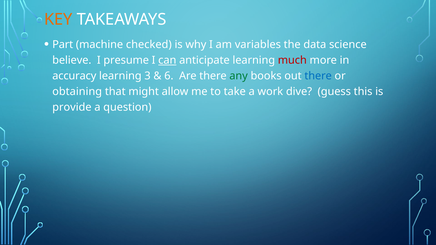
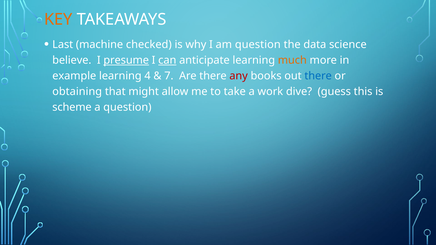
Part: Part -> Last
am variables: variables -> question
presume underline: none -> present
much colour: red -> orange
accuracy: accuracy -> example
3: 3 -> 4
6: 6 -> 7
any colour: green -> red
provide: provide -> scheme
